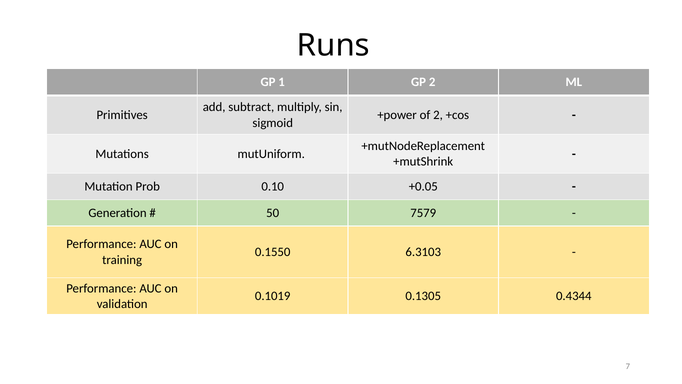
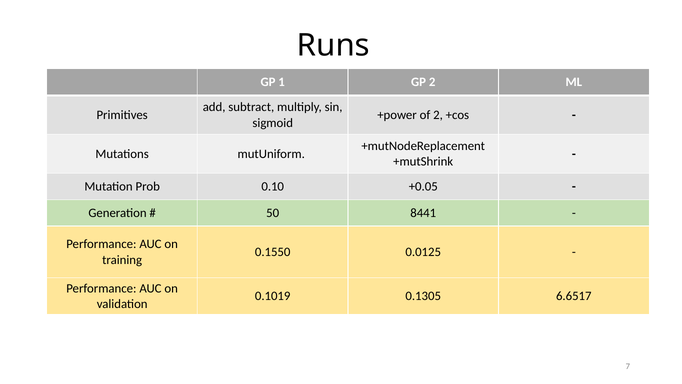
7579: 7579 -> 8441
6.3103: 6.3103 -> 0.0125
0.4344: 0.4344 -> 6.6517
